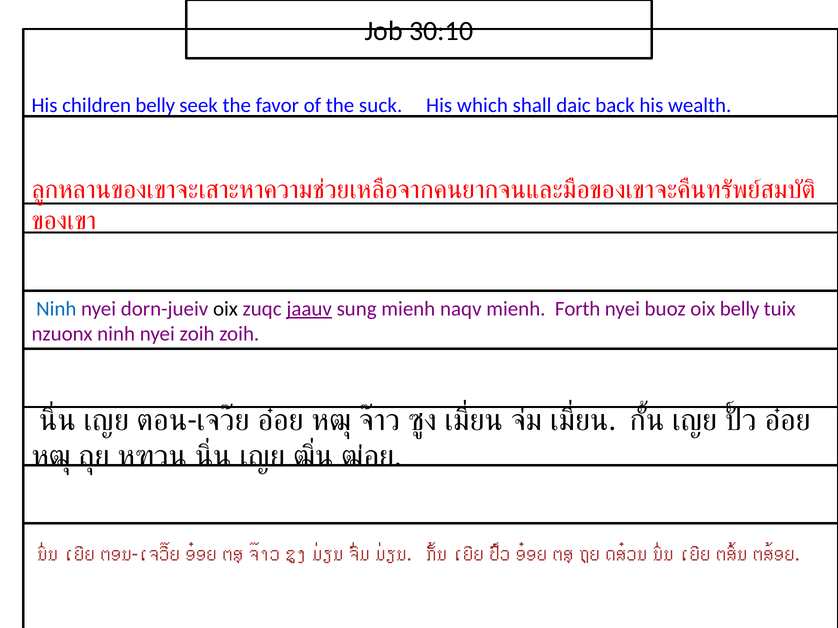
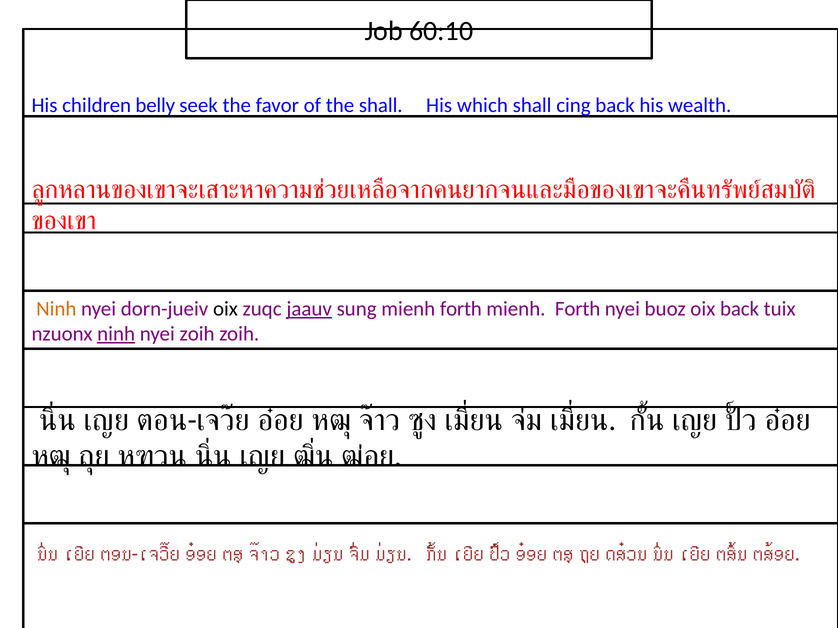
30:10: 30:10 -> 60:10
the suck: suck -> shall
daic: daic -> cing
Ninh at (56, 309) colour: blue -> orange
sung mienh naqv: naqv -> forth
oix belly: belly -> back
ninh at (116, 334) underline: none -> present
